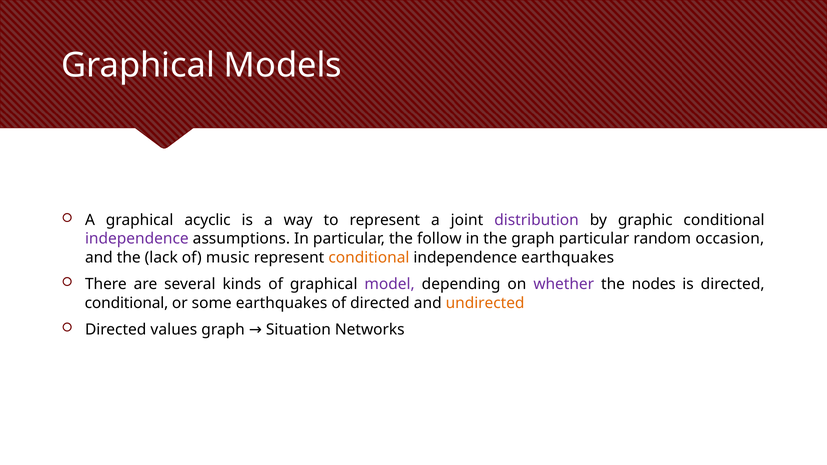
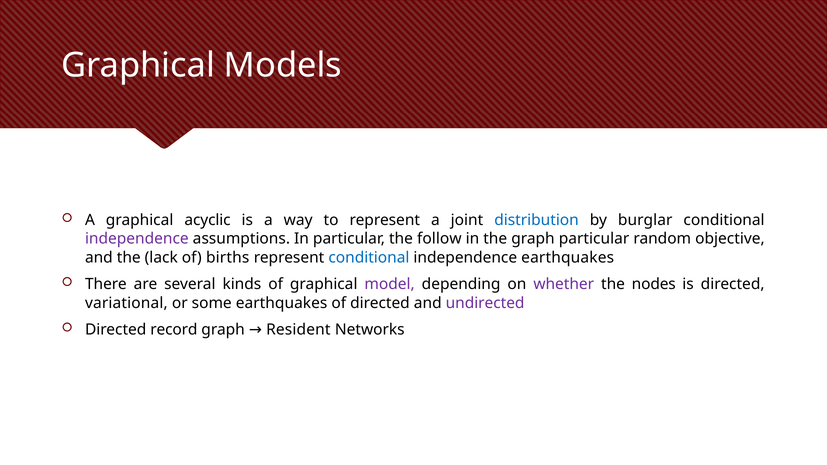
distribution colour: purple -> blue
graphic: graphic -> burglar
occasion: occasion -> objective
music: music -> births
conditional at (369, 258) colour: orange -> blue
conditional at (127, 303): conditional -> variational
undirected colour: orange -> purple
values: values -> record
Situation: Situation -> Resident
